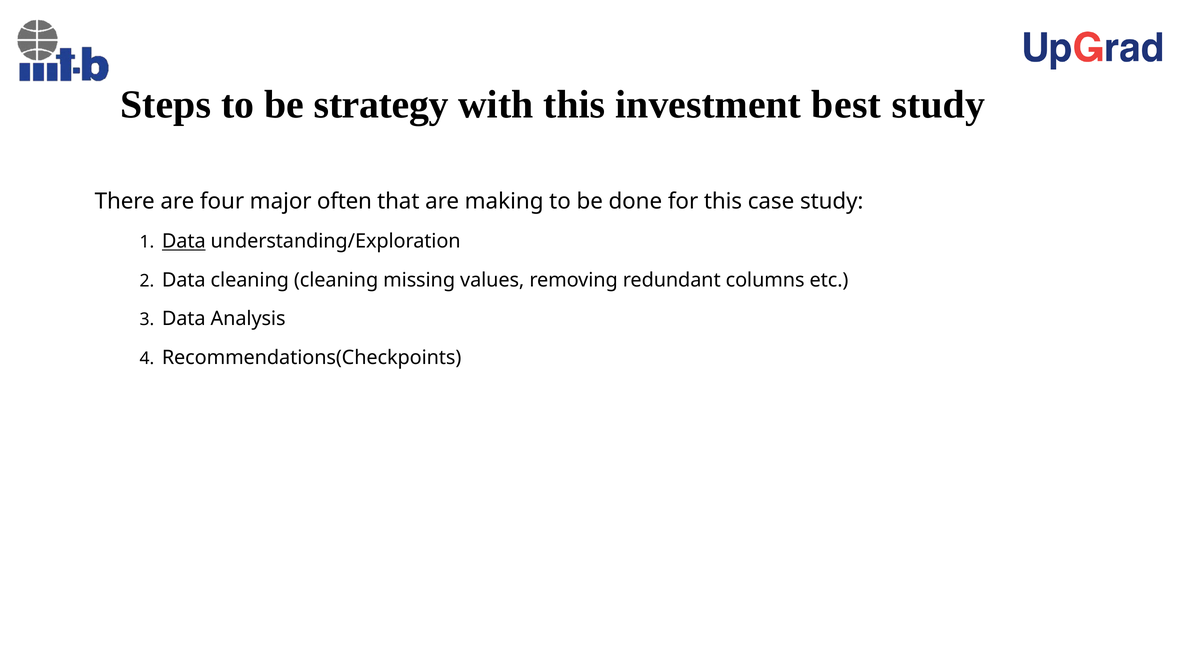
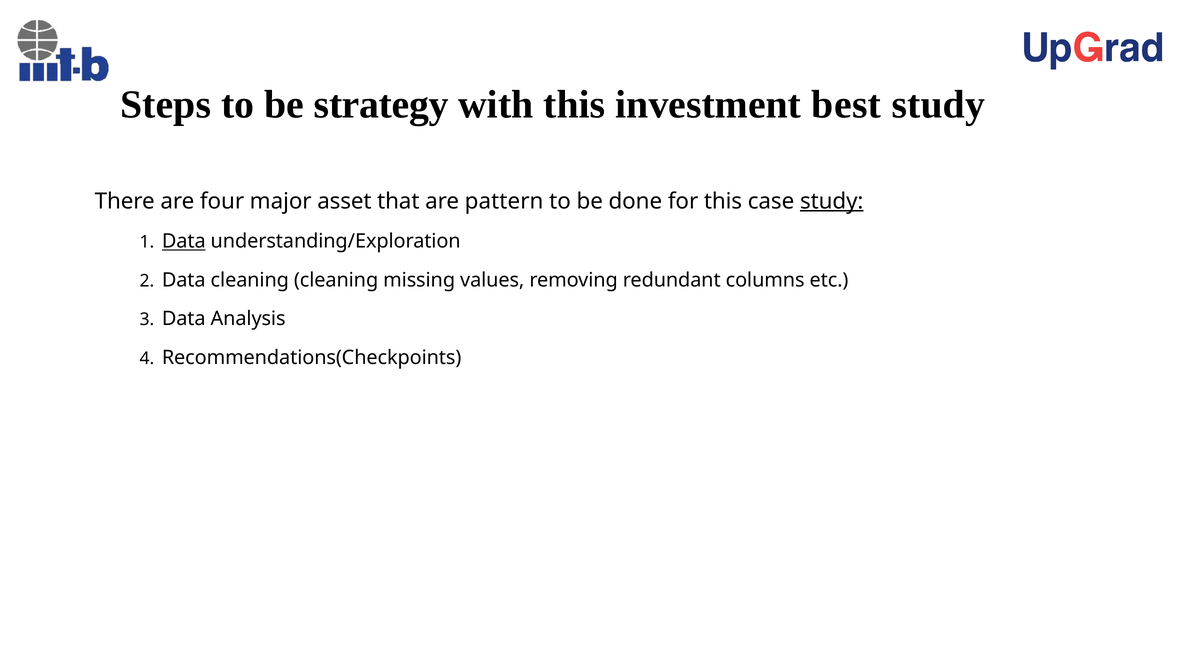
often: often -> asset
making: making -> pattern
study at (832, 201) underline: none -> present
